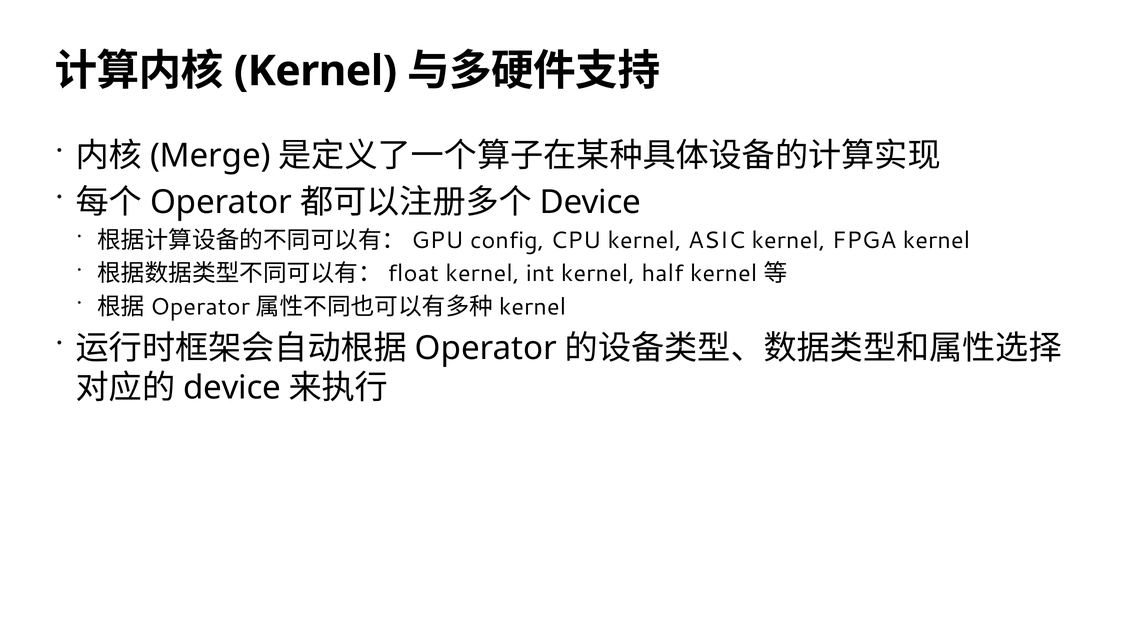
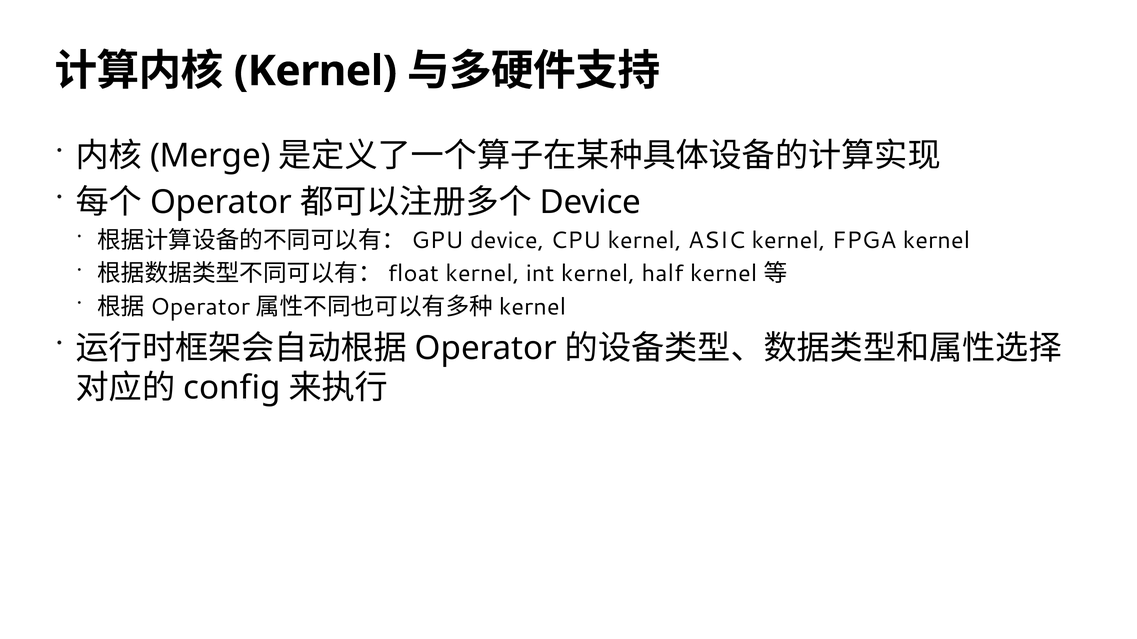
config at (507, 241): config -> device
device at (232, 388): device -> config
